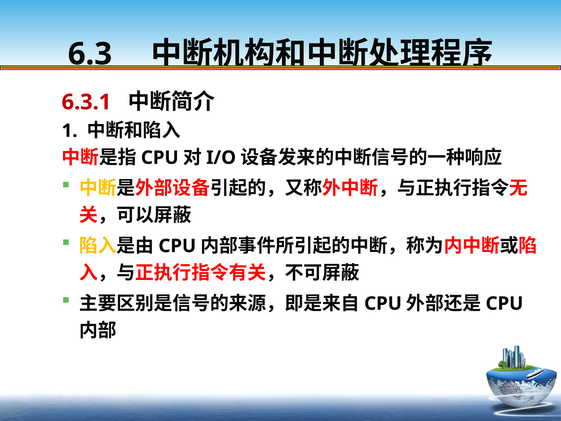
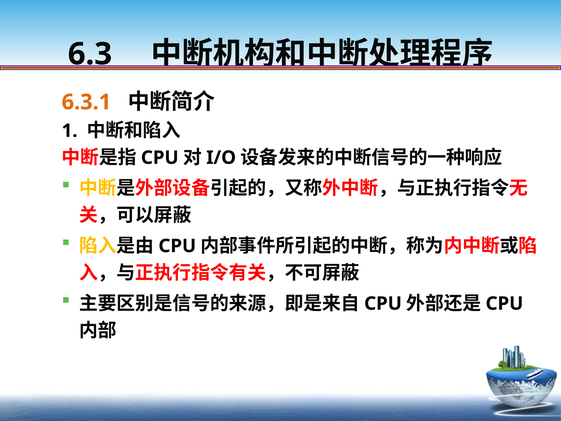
6.3.1 colour: red -> orange
